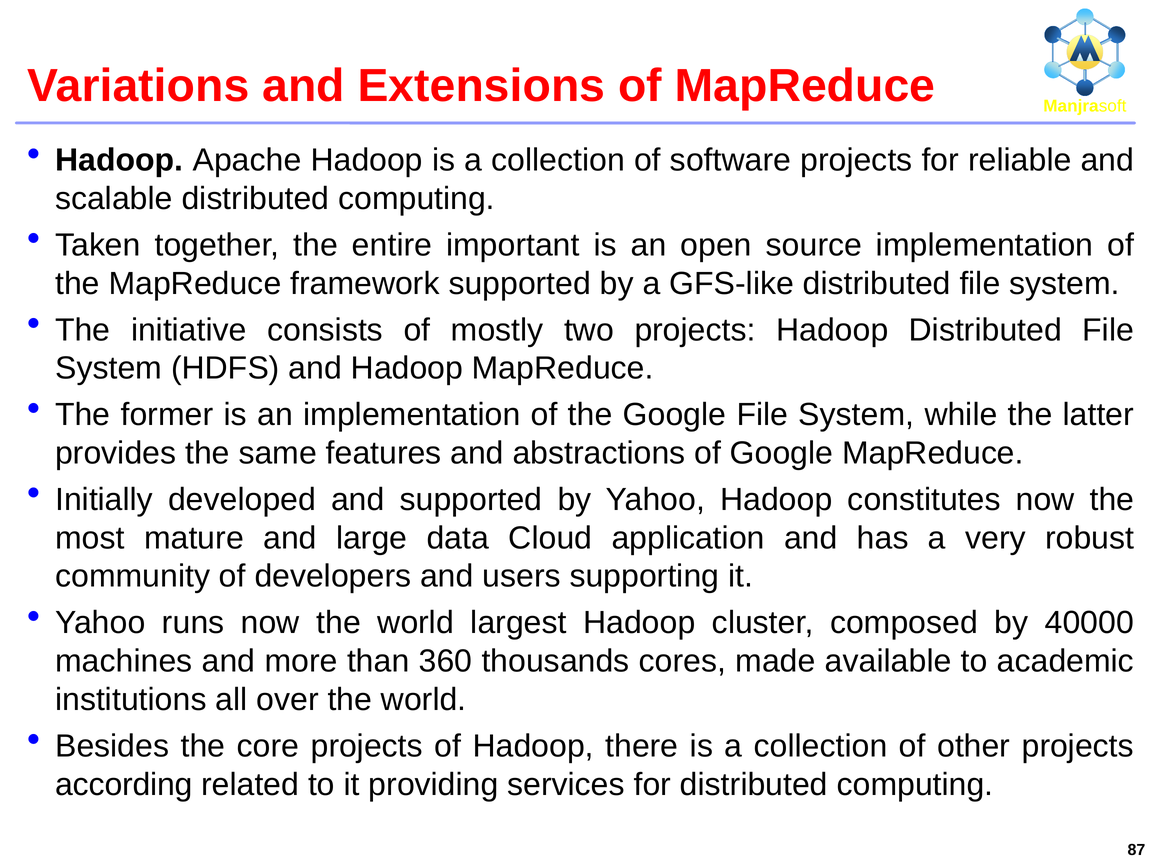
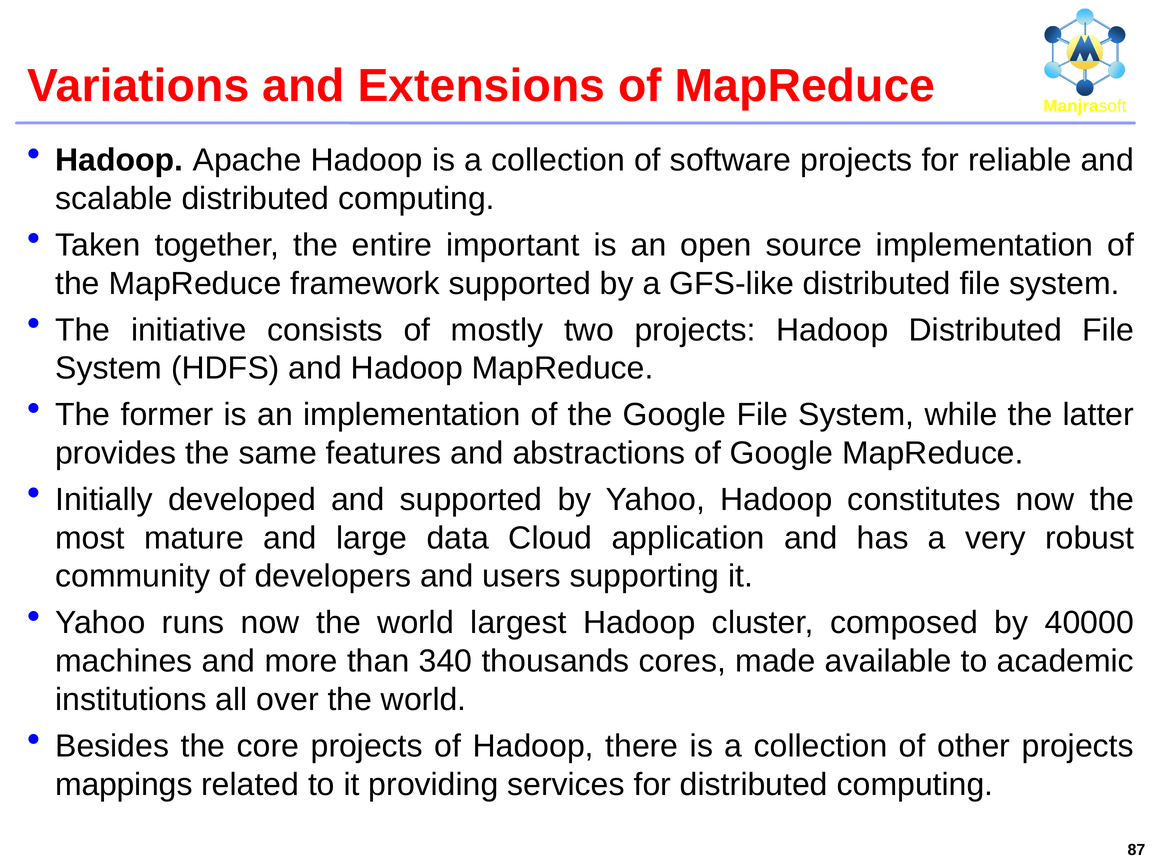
360: 360 -> 340
according: according -> mappings
